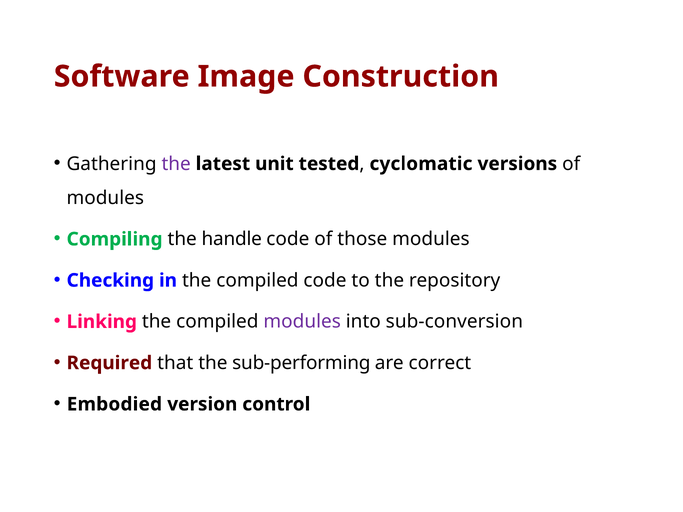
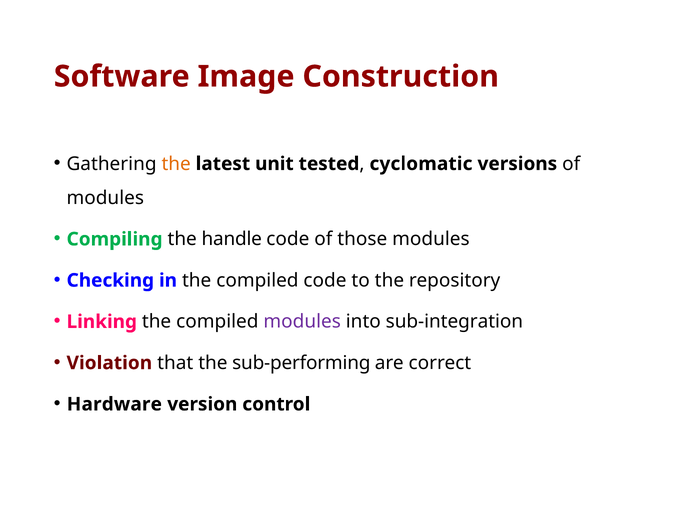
the at (176, 164) colour: purple -> orange
sub-conversion: sub-conversion -> sub-integration
Required: Required -> Violation
Embodied: Embodied -> Hardware
